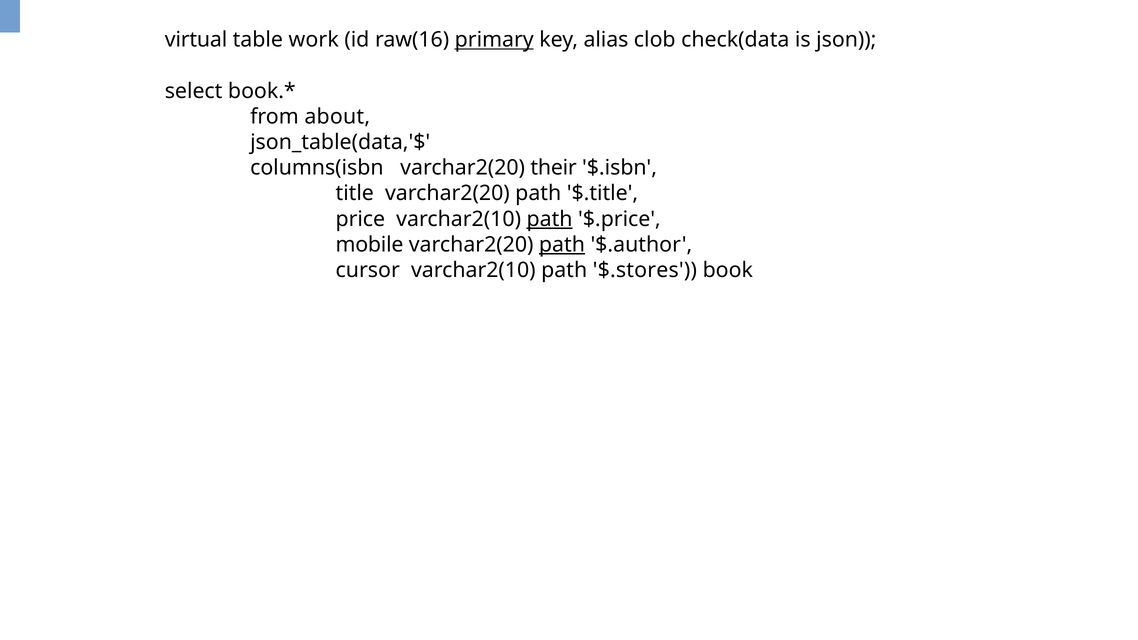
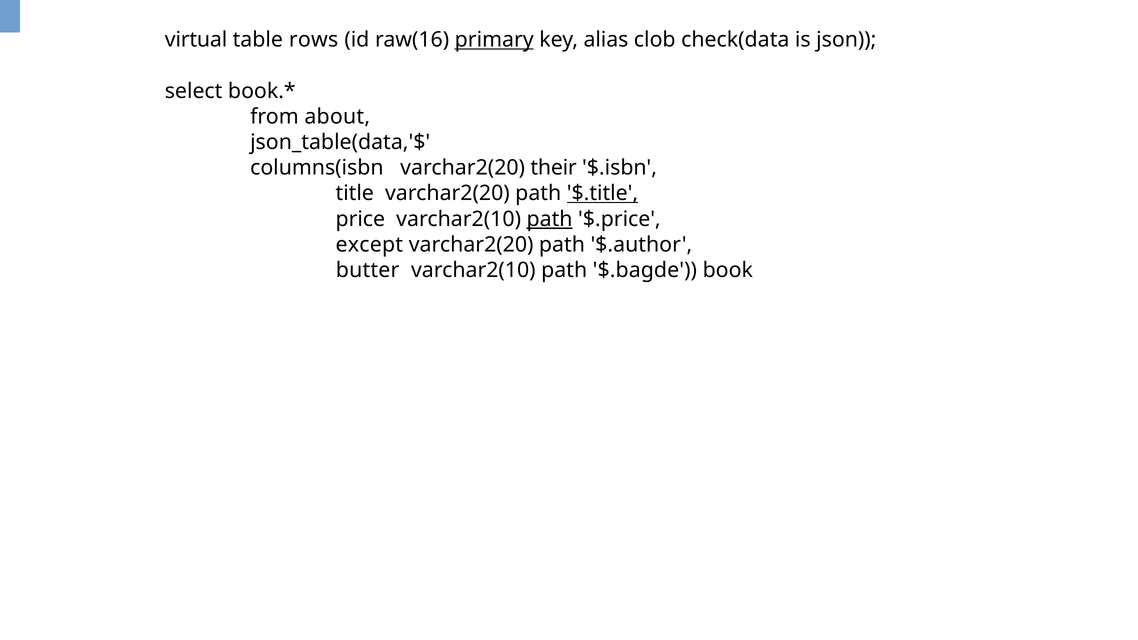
work: work -> rows
$.title underline: none -> present
mobile: mobile -> except
path at (562, 245) underline: present -> none
cursor: cursor -> butter
$.stores: $.stores -> $.bagde
